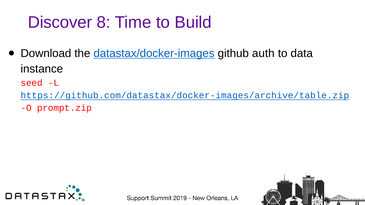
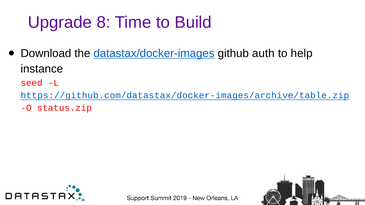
Discover: Discover -> Upgrade
data: data -> help
prompt.zip: prompt.zip -> status.zip
